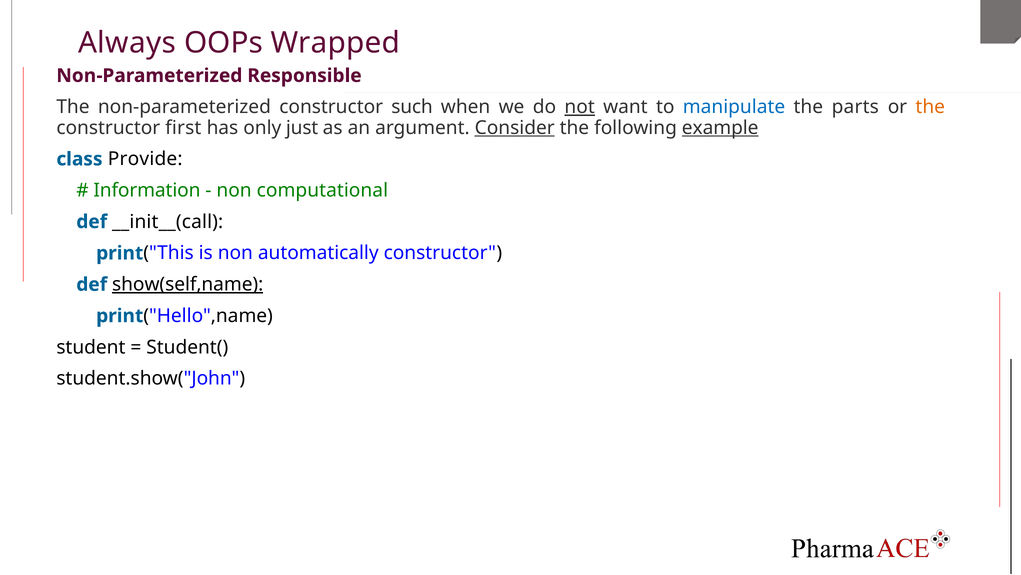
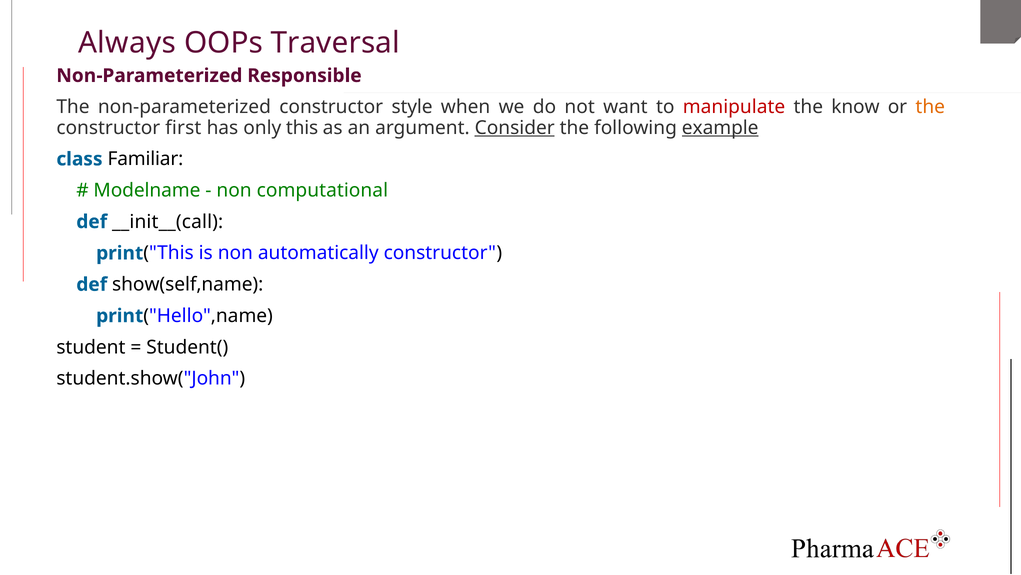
Wrapped: Wrapped -> Traversal
such: such -> style
not underline: present -> none
manipulate colour: blue -> red
parts: parts -> know
only just: just -> this
Provide: Provide -> Familiar
Information: Information -> Modelname
show(self,name underline: present -> none
